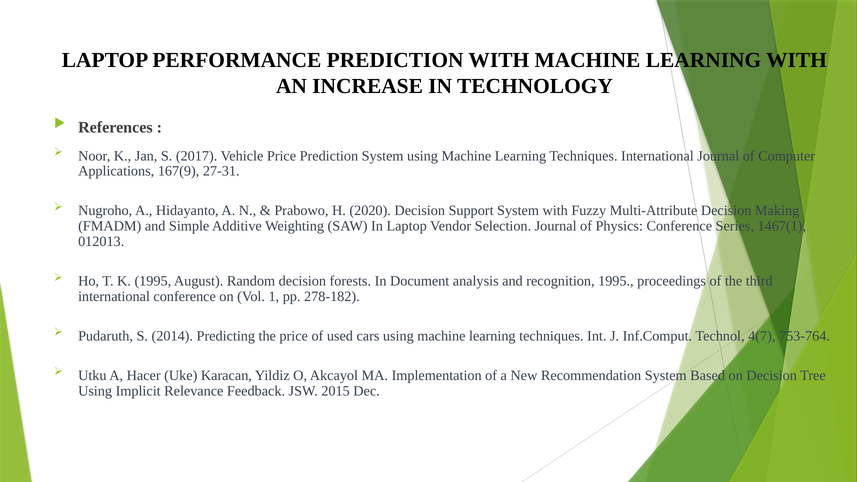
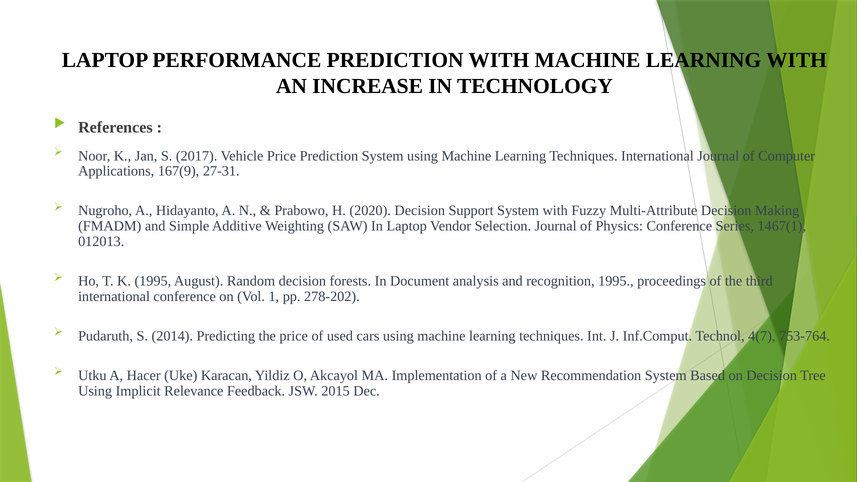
278-182: 278-182 -> 278-202
